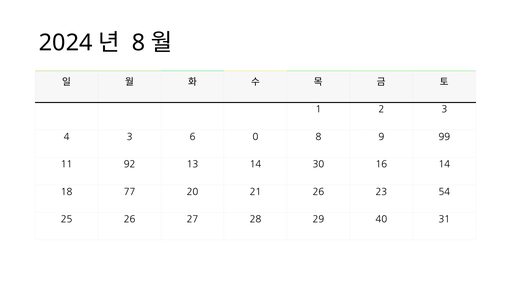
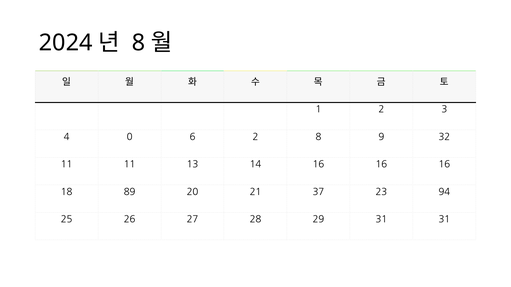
4 3: 3 -> 0
6 0: 0 -> 2
99: 99 -> 32
11 92: 92 -> 11
14 30: 30 -> 16
14 at (444, 165): 14 -> 16
77: 77 -> 89
21 26: 26 -> 37
54: 54 -> 94
29 40: 40 -> 31
